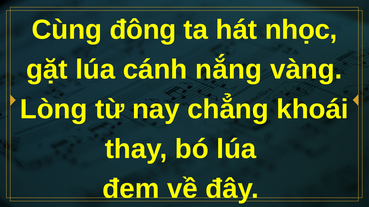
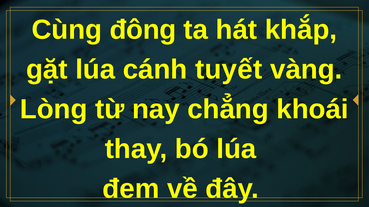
nhọc: nhọc -> khắp
nắng: nắng -> tuyết
